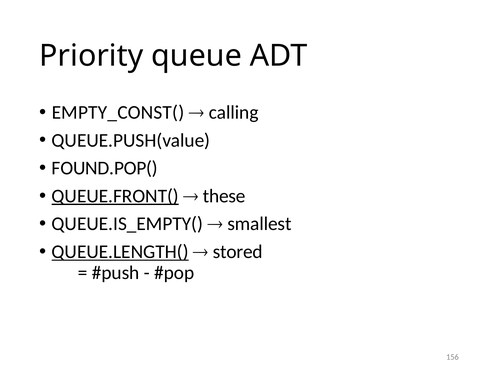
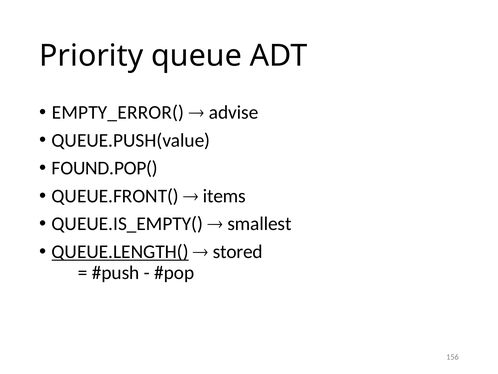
EMPTY_CONST(: EMPTY_CONST( -> EMPTY_ERROR(
calling: calling -> advise
QUEUE.FRONT( underline: present -> none
these: these -> items
